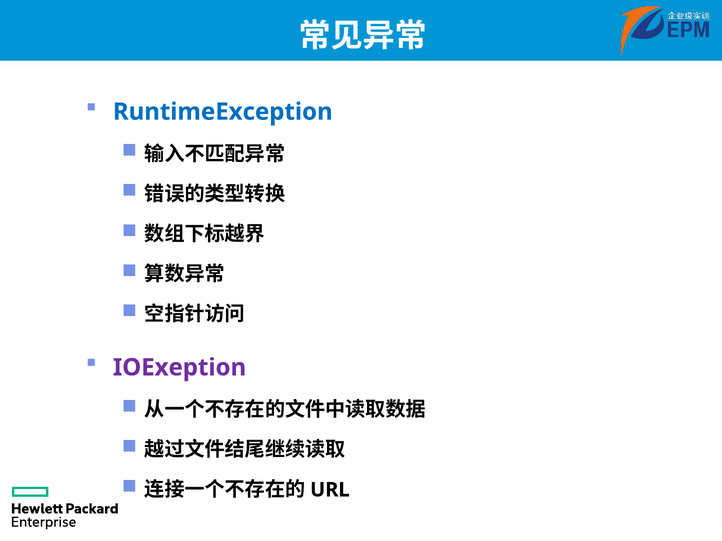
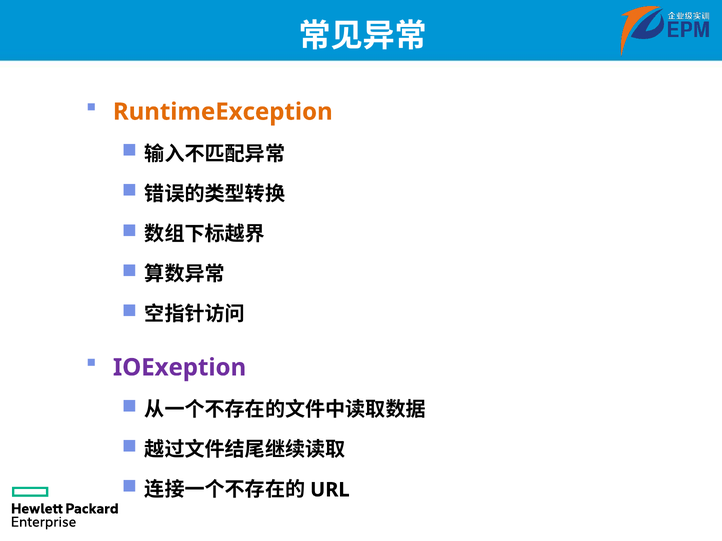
RuntimeException colour: blue -> orange
